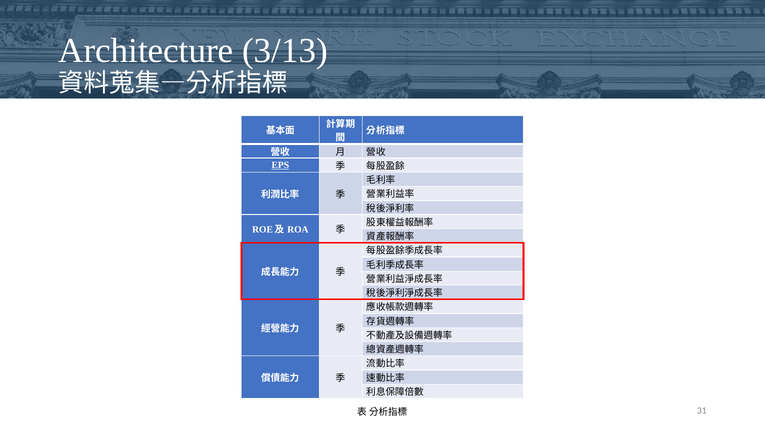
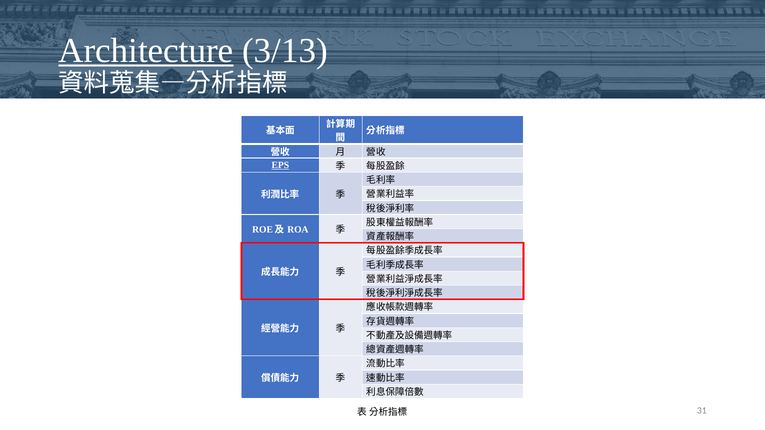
Architecture underline: none -> present
